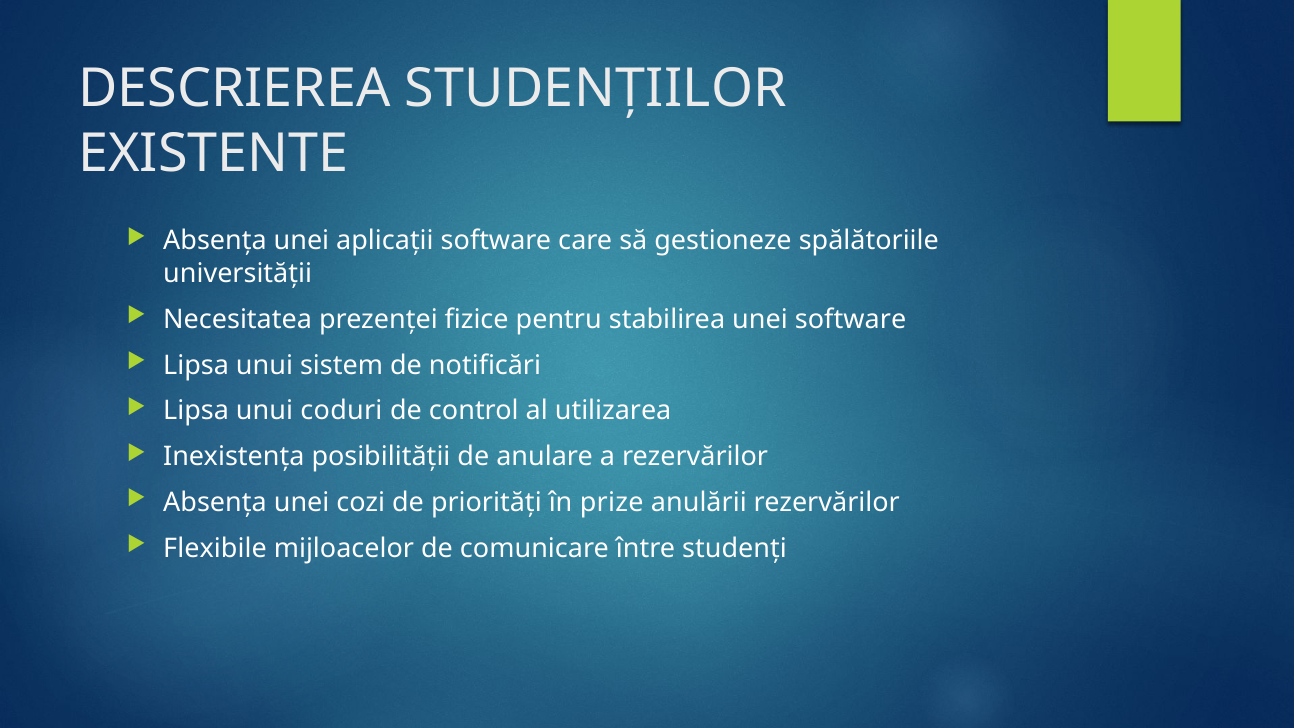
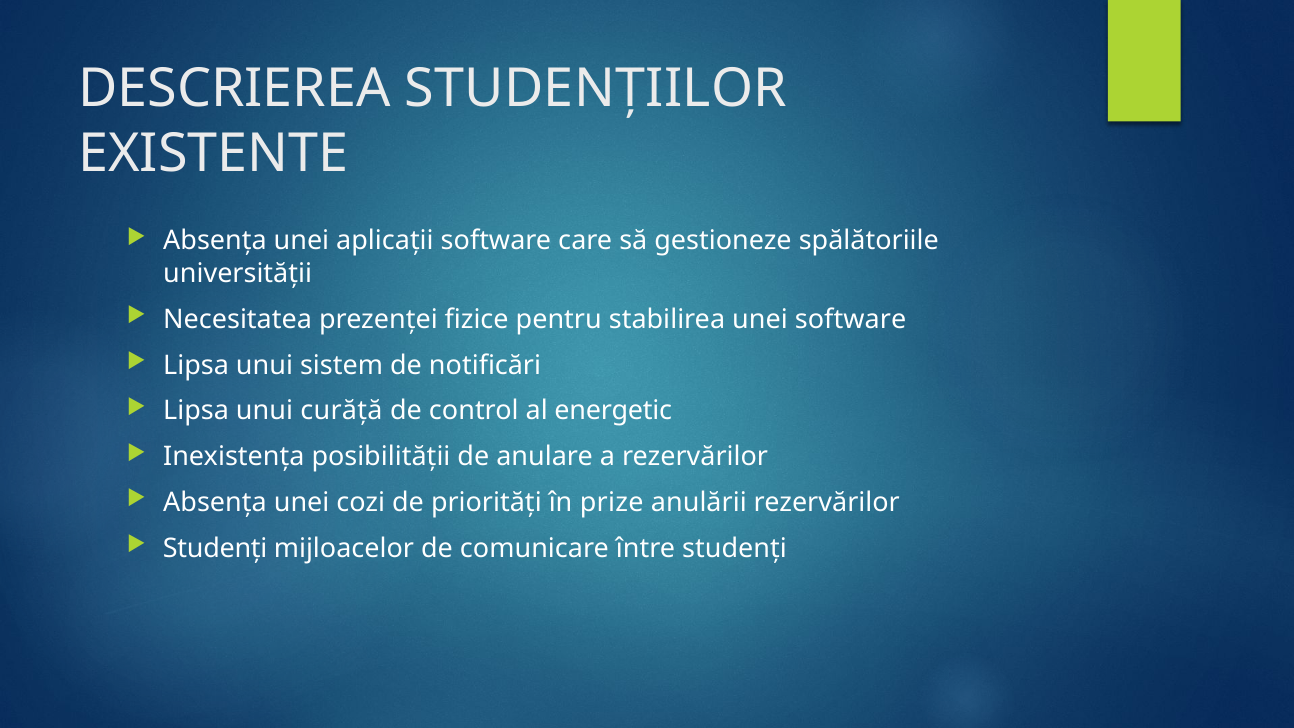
coduri: coduri -> curăță
utilizarea: utilizarea -> energetic
Flexibile at (215, 549): Flexibile -> Studenți
